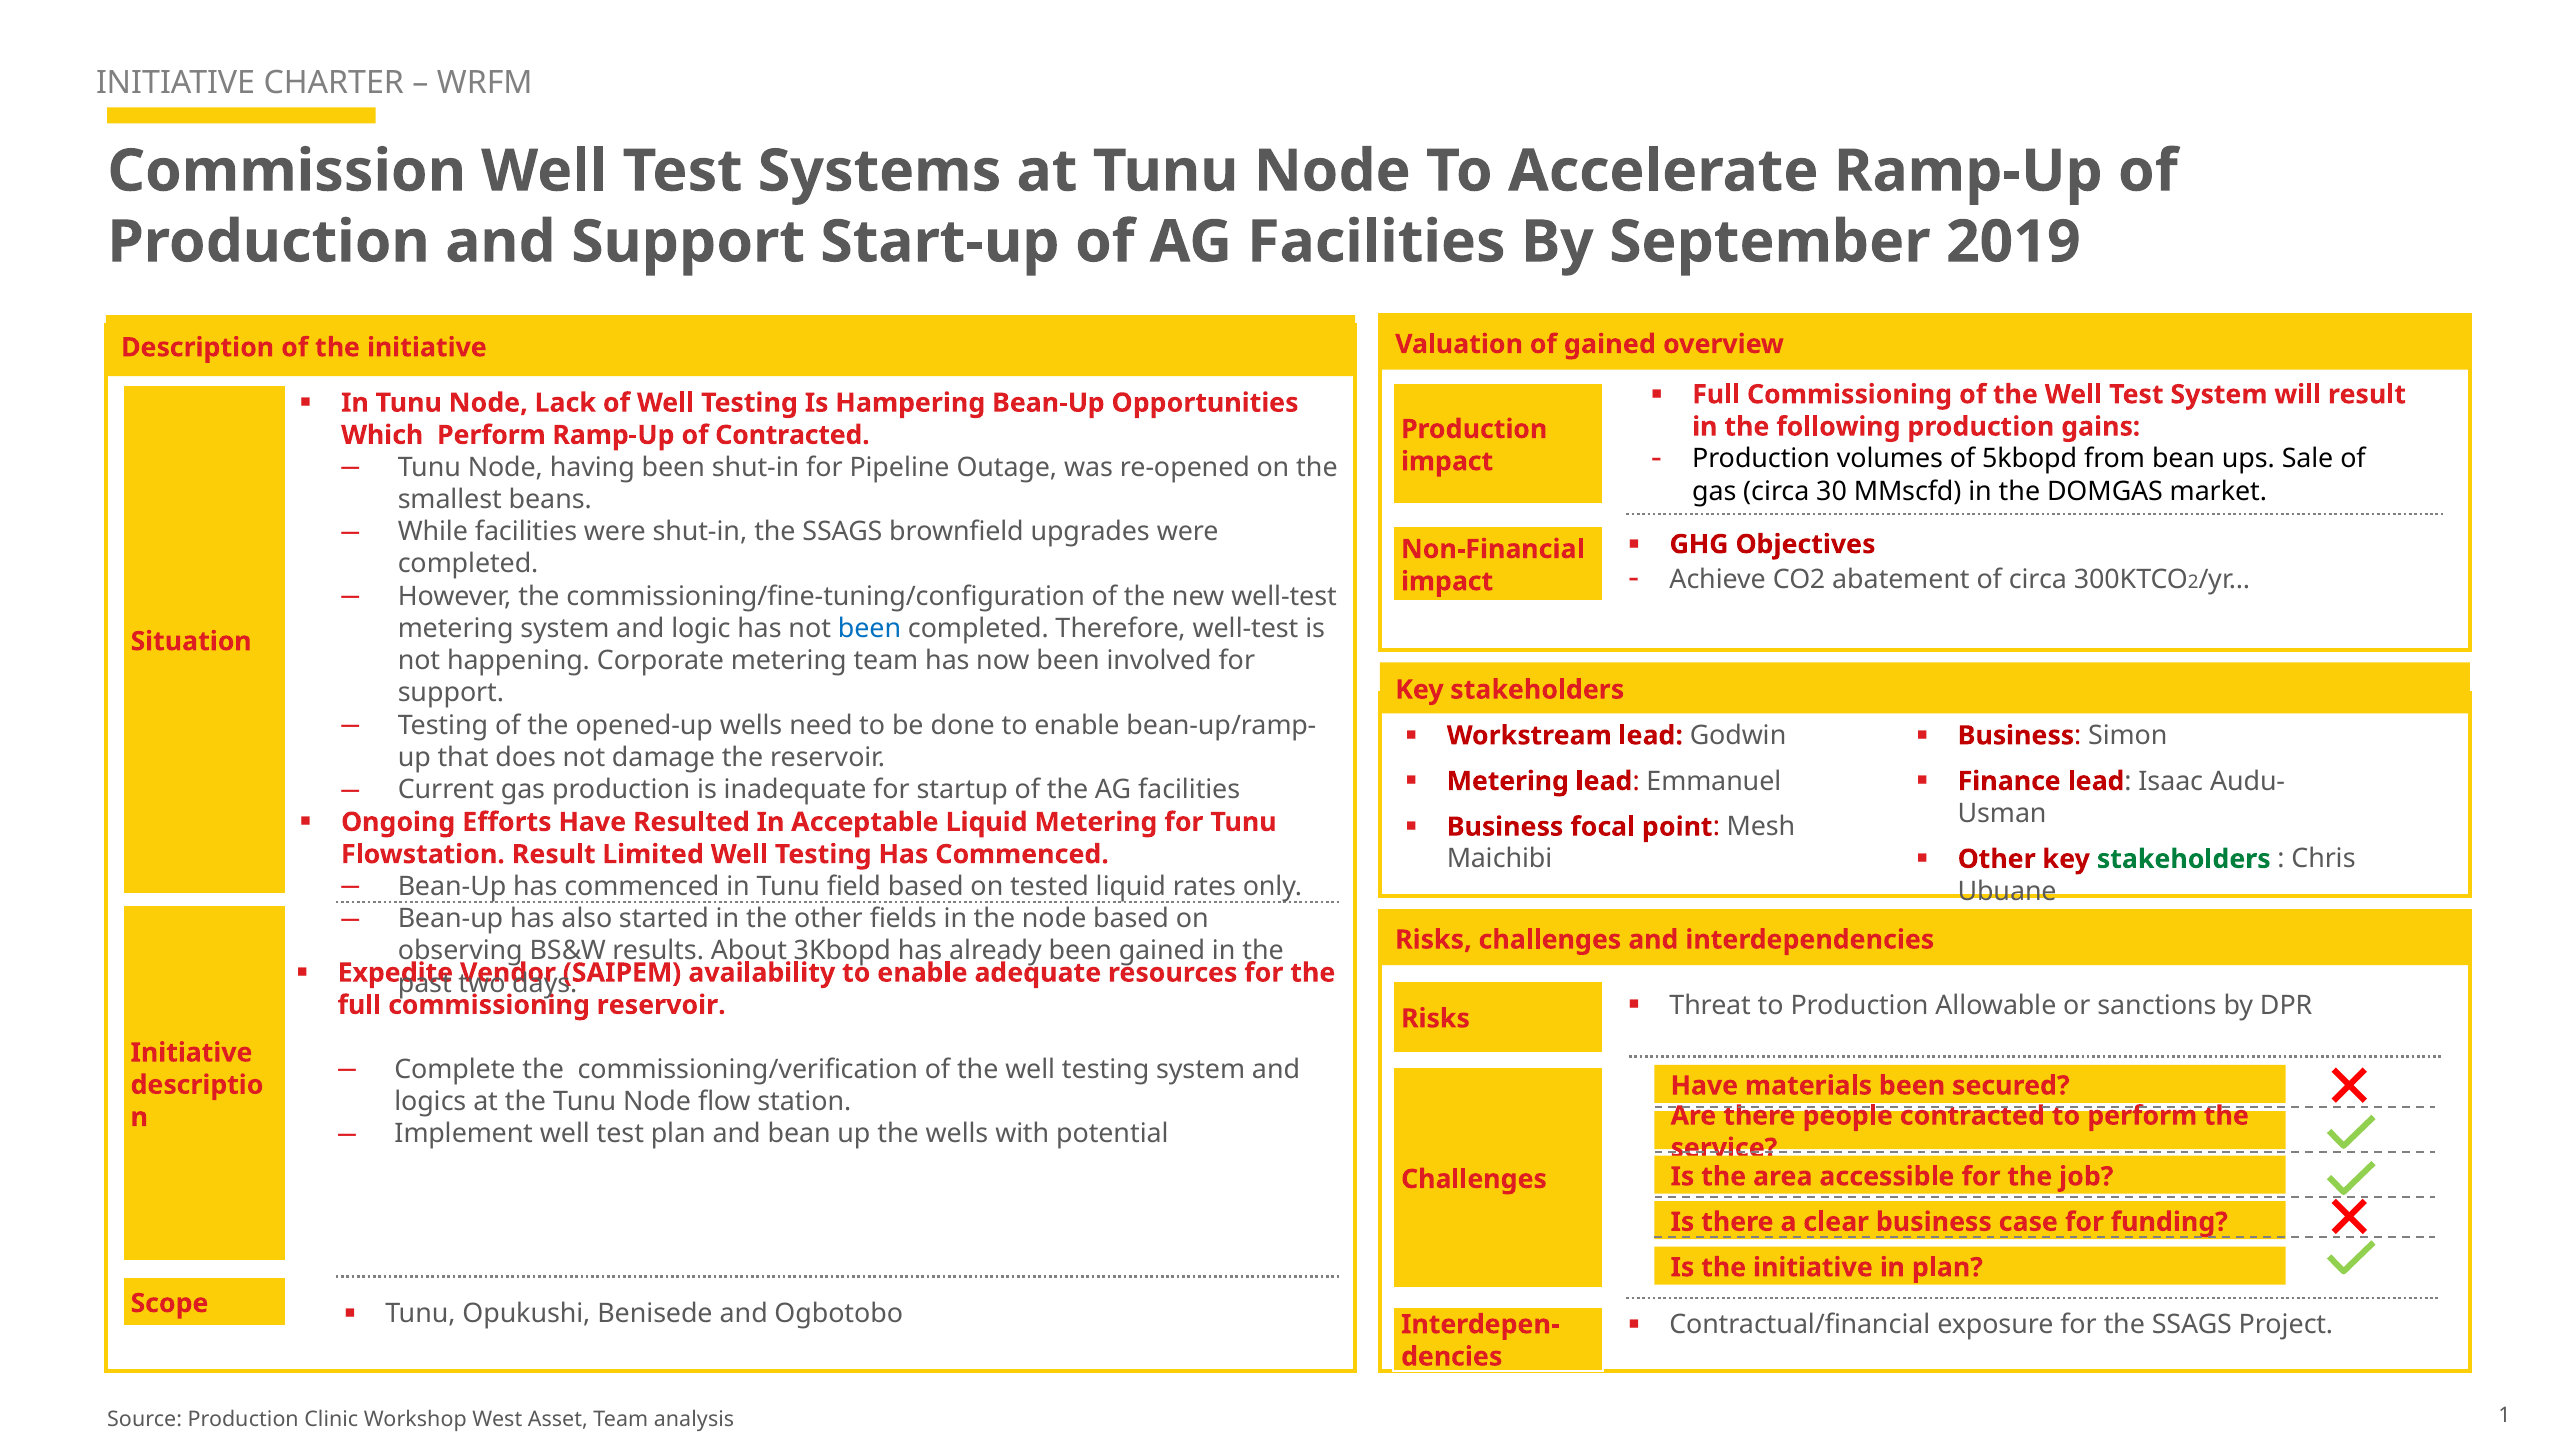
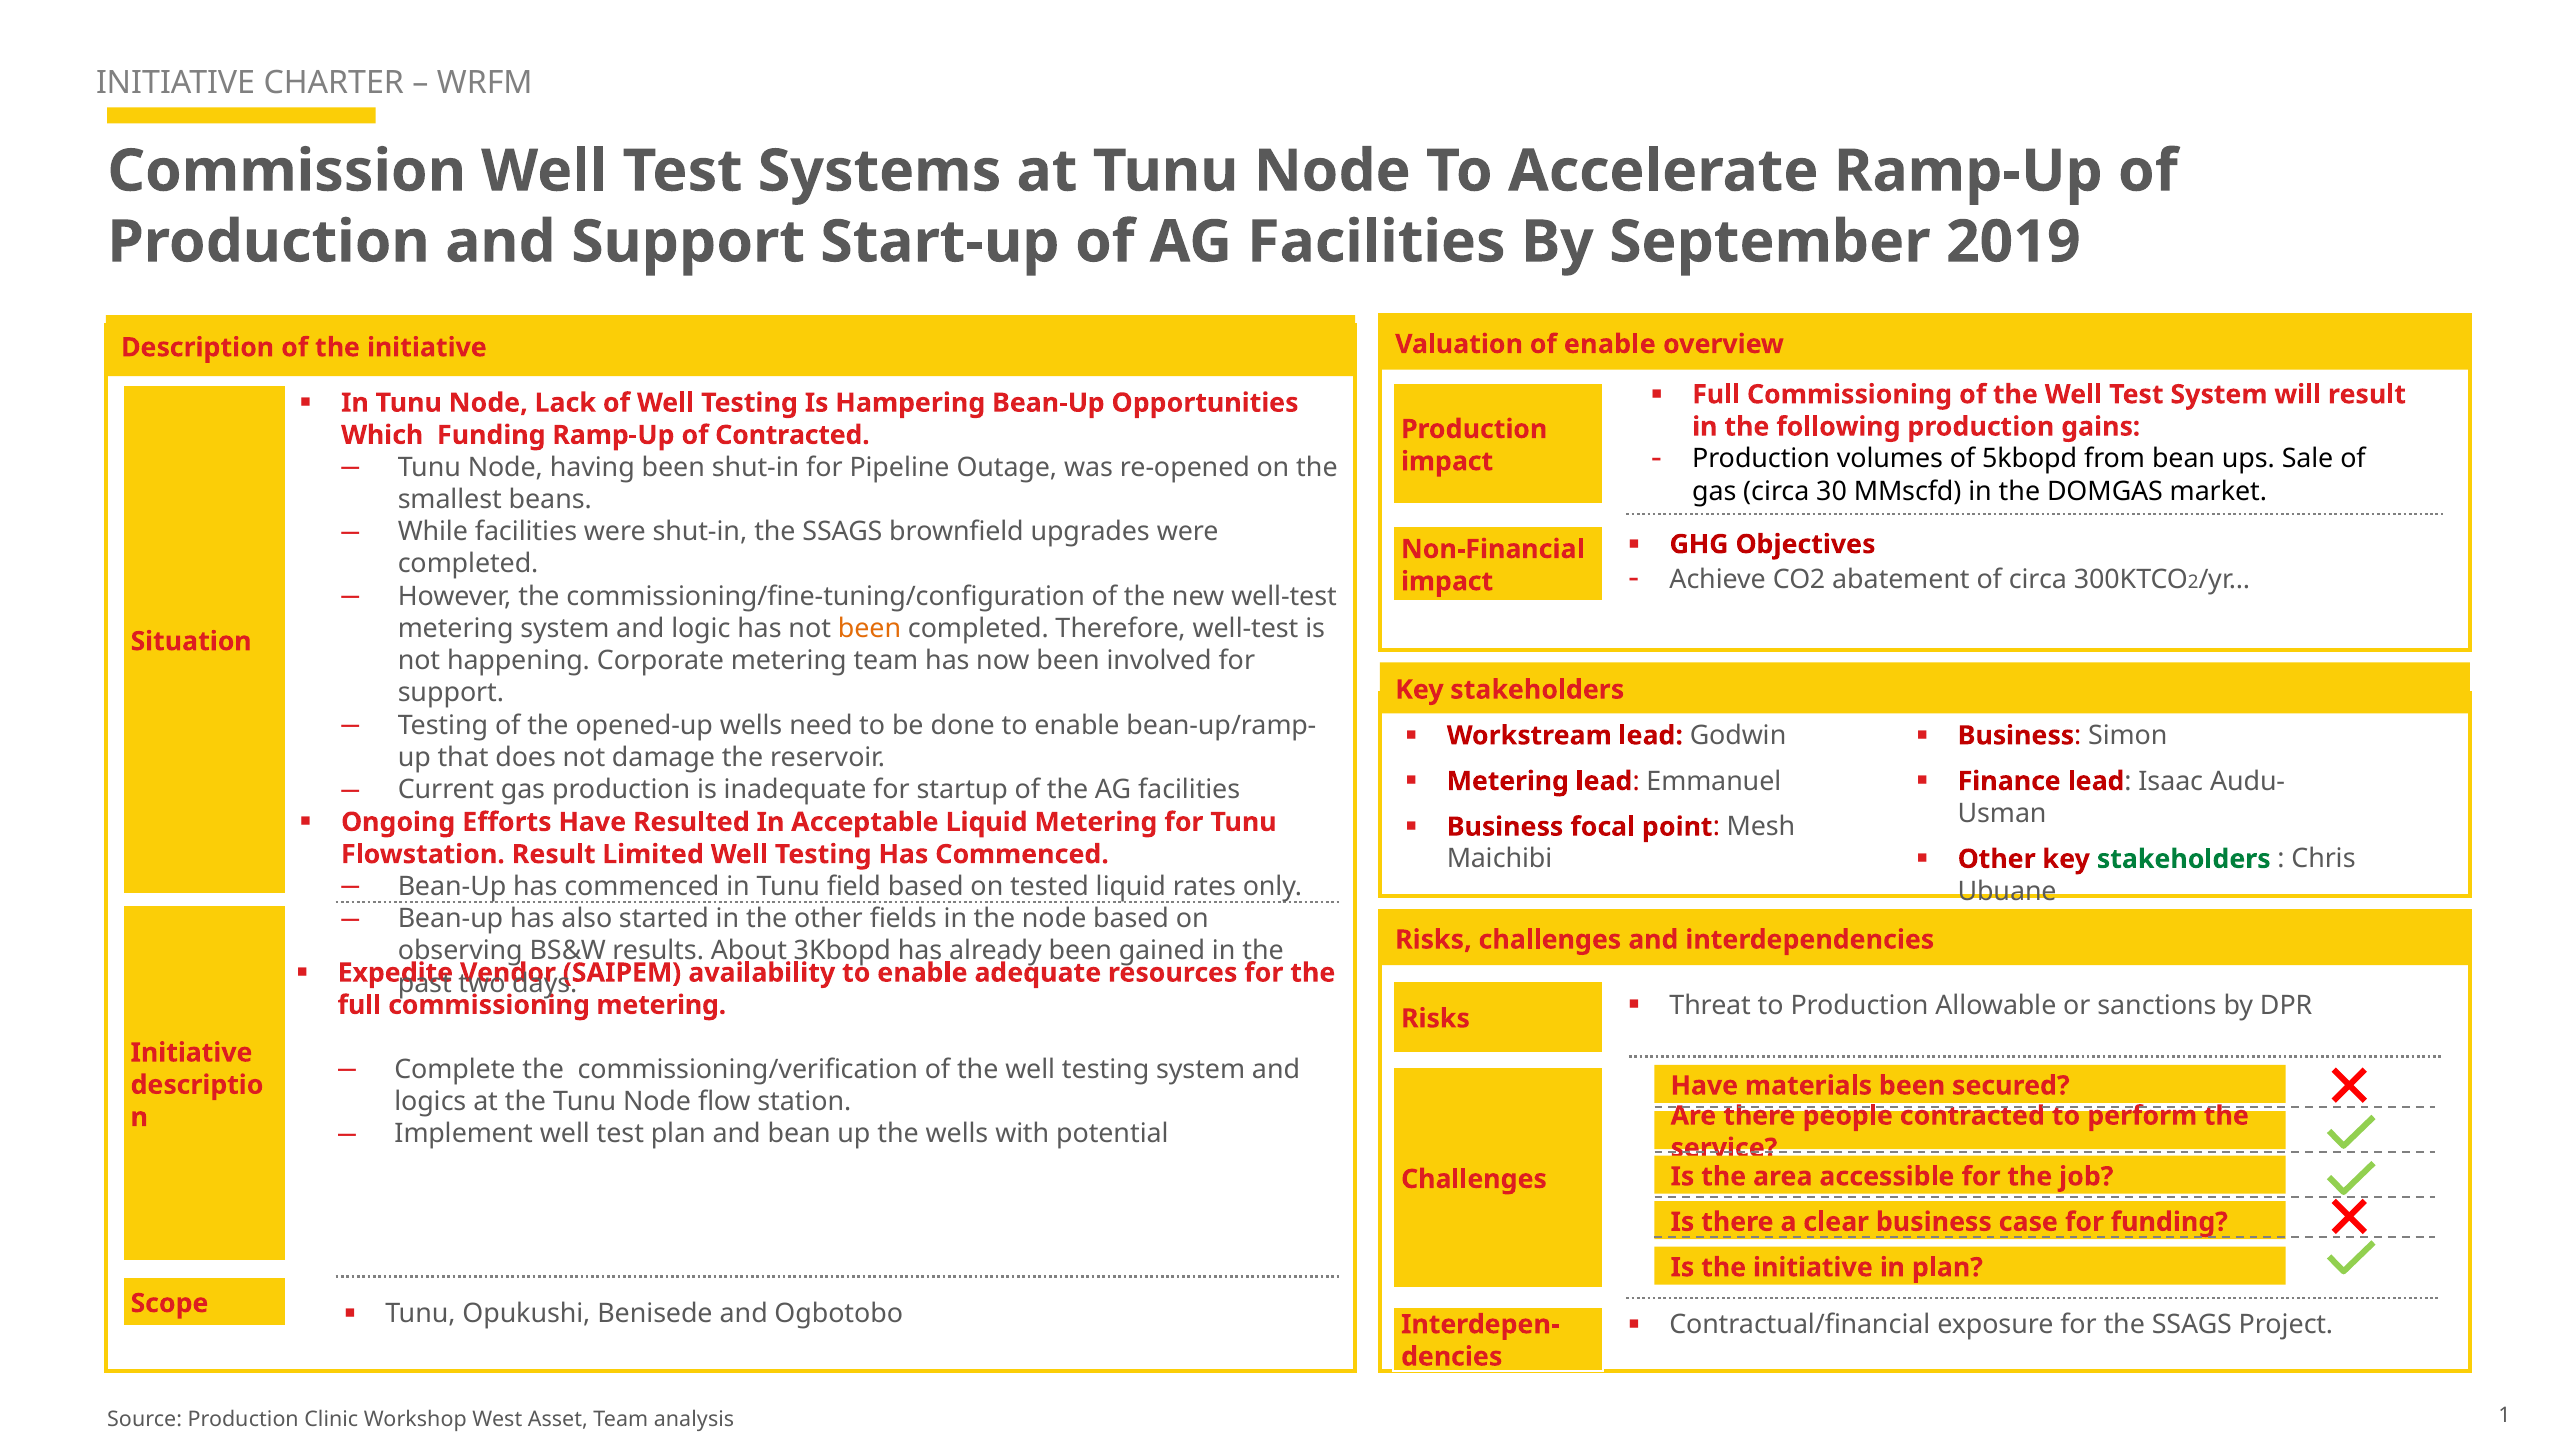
of gained: gained -> enable
Which Perform: Perform -> Funding
been at (869, 629) colour: blue -> orange
commissioning reservoir: reservoir -> metering
